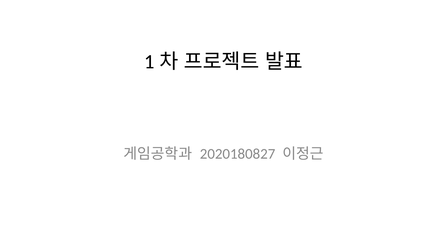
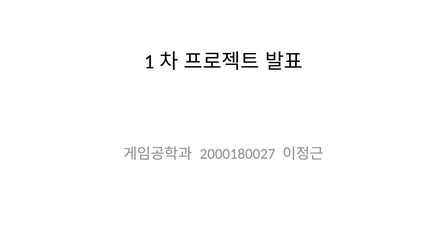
2020180827: 2020180827 -> 2000180027
